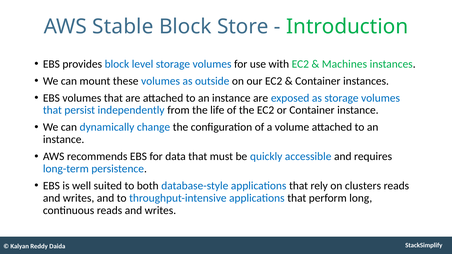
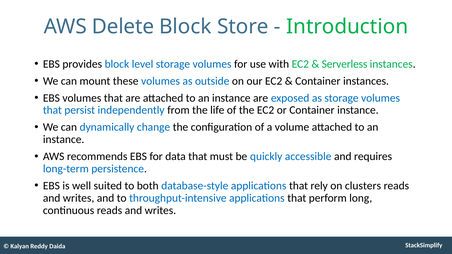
Stable: Stable -> Delete
Machines: Machines -> Serverless
